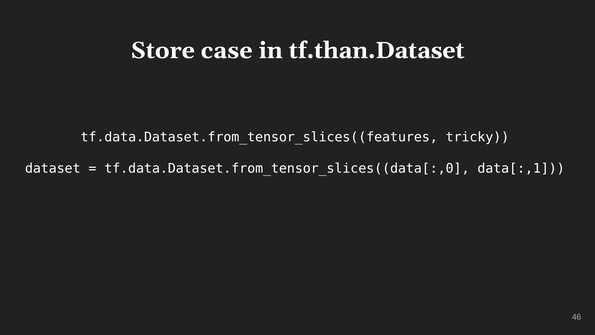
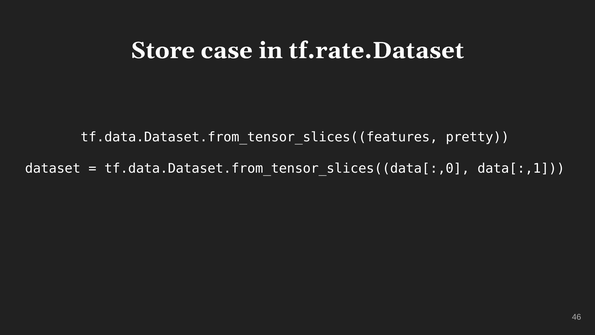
tf.than.Dataset: tf.than.Dataset -> tf.rate.Dataset
tricky: tricky -> pretty
